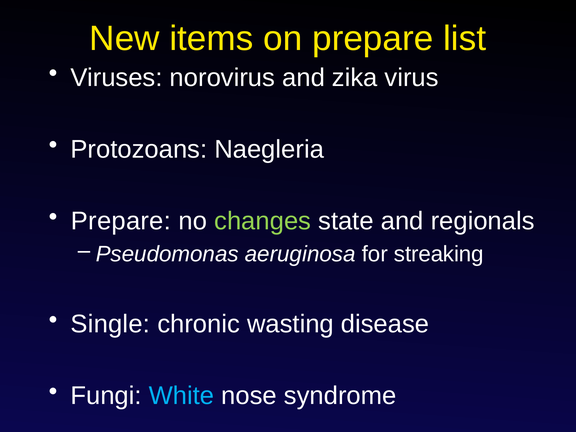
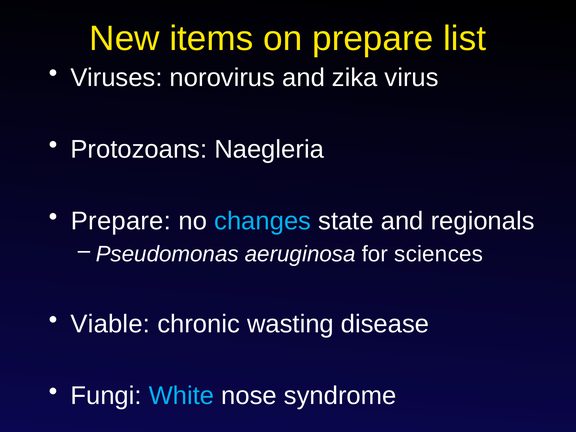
changes colour: light green -> light blue
streaking: streaking -> sciences
Single: Single -> Viable
